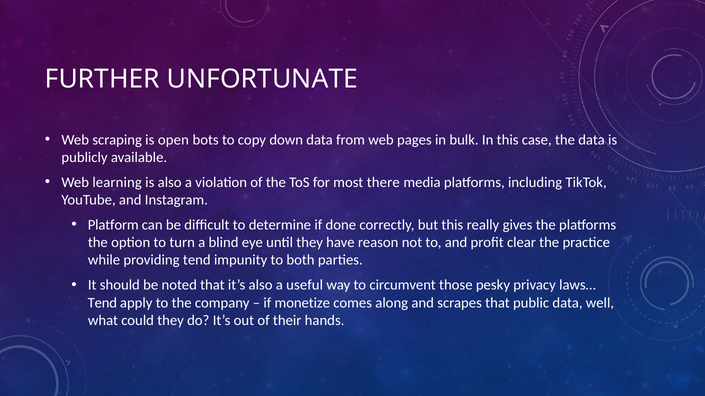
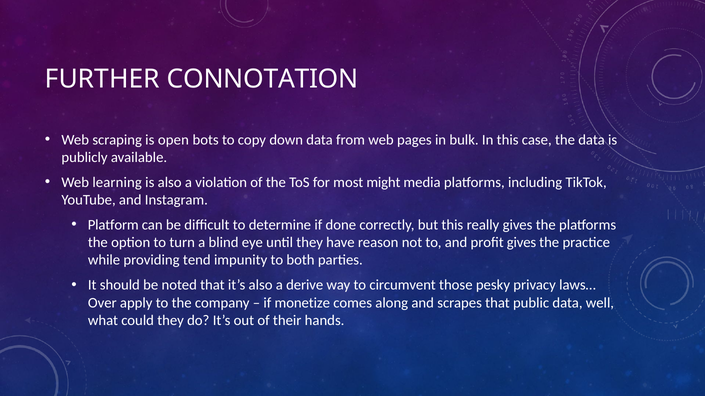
UNFORTUNATE: UNFORTUNATE -> CONNOTATION
there: there -> might
profit clear: clear -> gives
useful: useful -> derive
Tend at (102, 303): Tend -> Over
